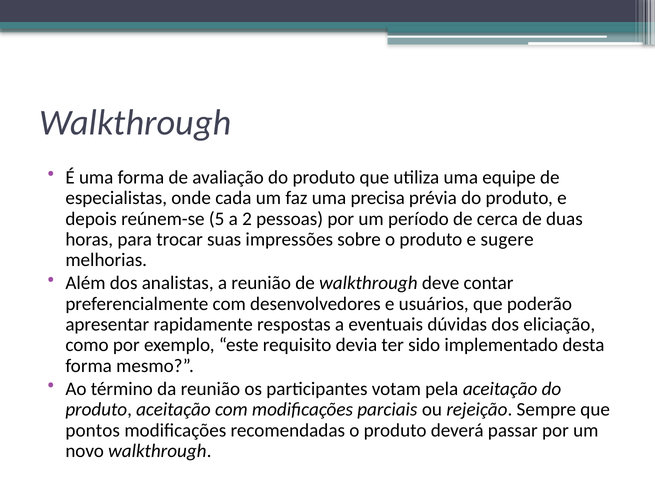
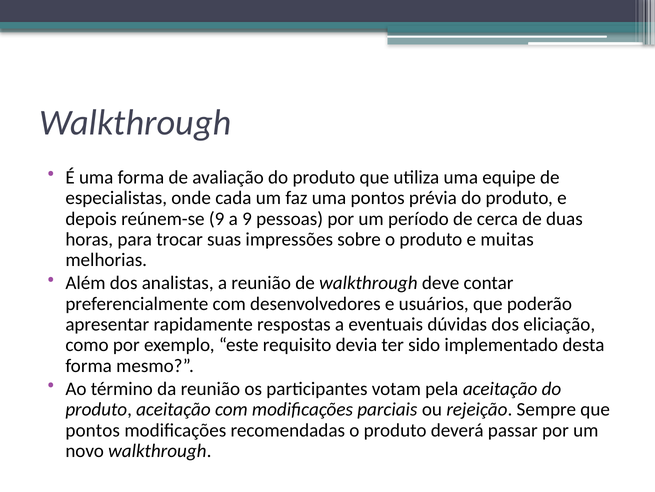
uma precisa: precisa -> pontos
reúnem-se 5: 5 -> 9
a 2: 2 -> 9
sugere: sugere -> muitas
